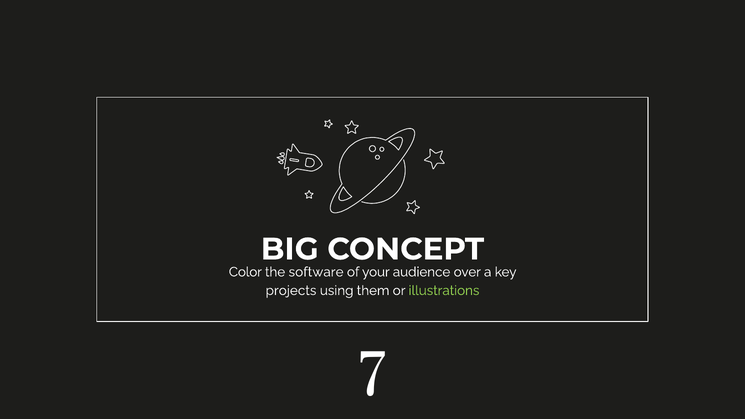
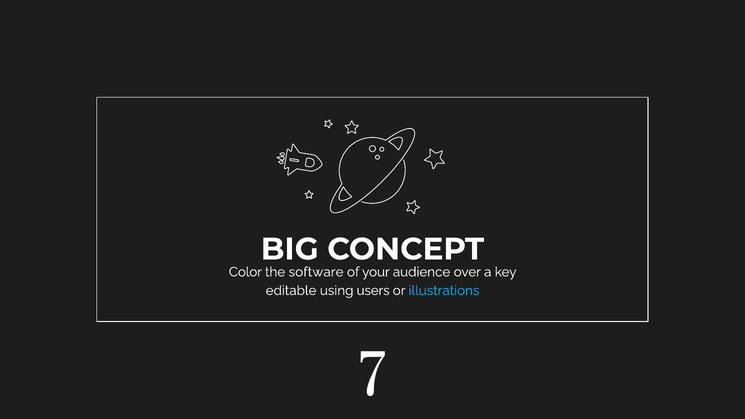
projects: projects -> editable
them: them -> users
illustrations colour: light green -> light blue
